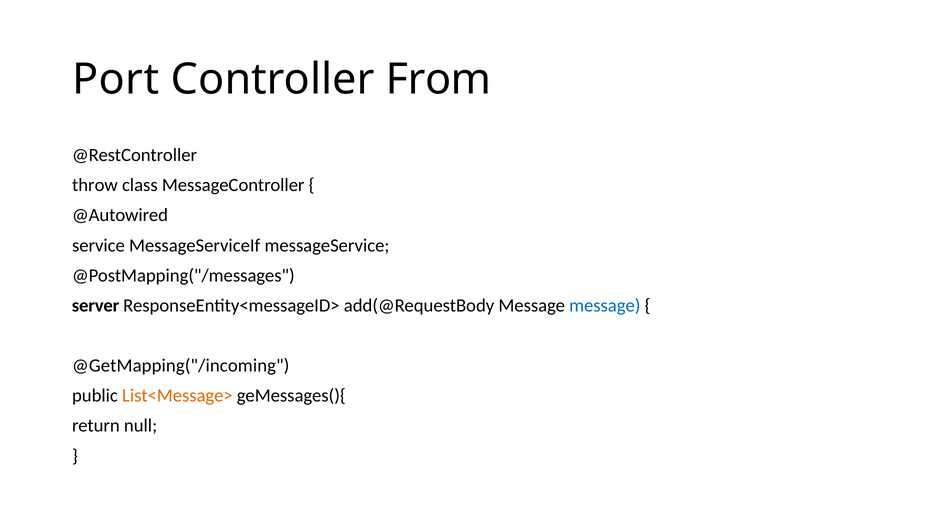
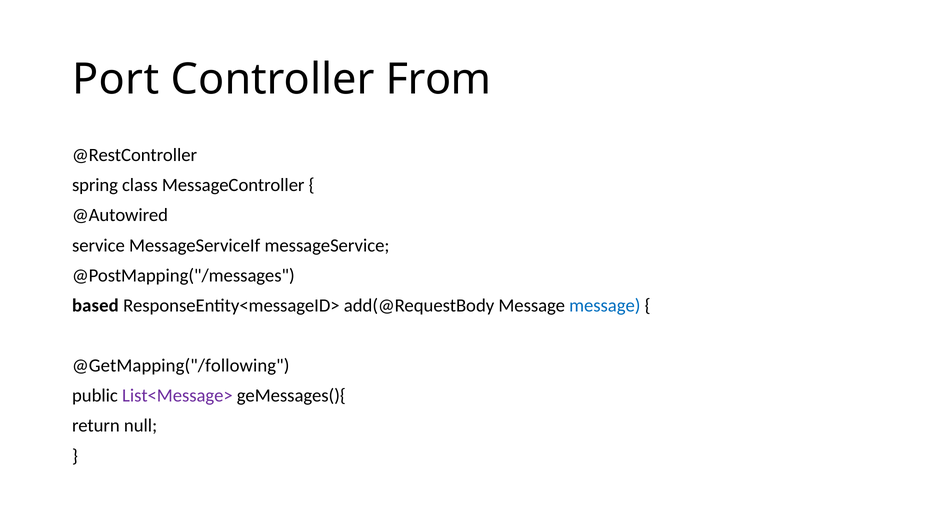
throw: throw -> spring
server: server -> based
@GetMapping("/incoming: @GetMapping("/incoming -> @GetMapping("/following
List<Message> colour: orange -> purple
